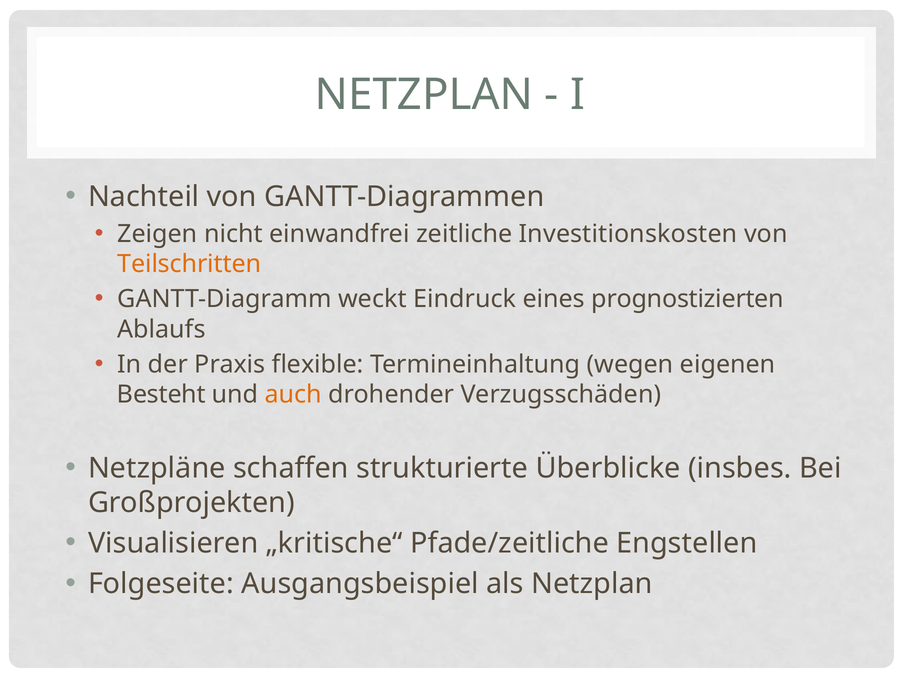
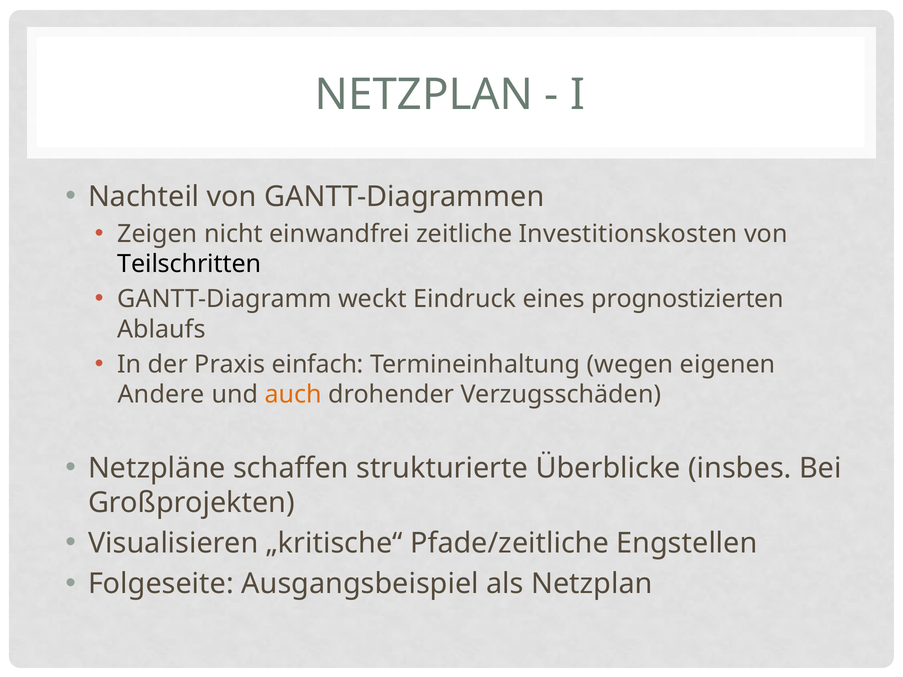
Teilschritten colour: orange -> black
flexible: flexible -> einfach
Besteht: Besteht -> Andere
